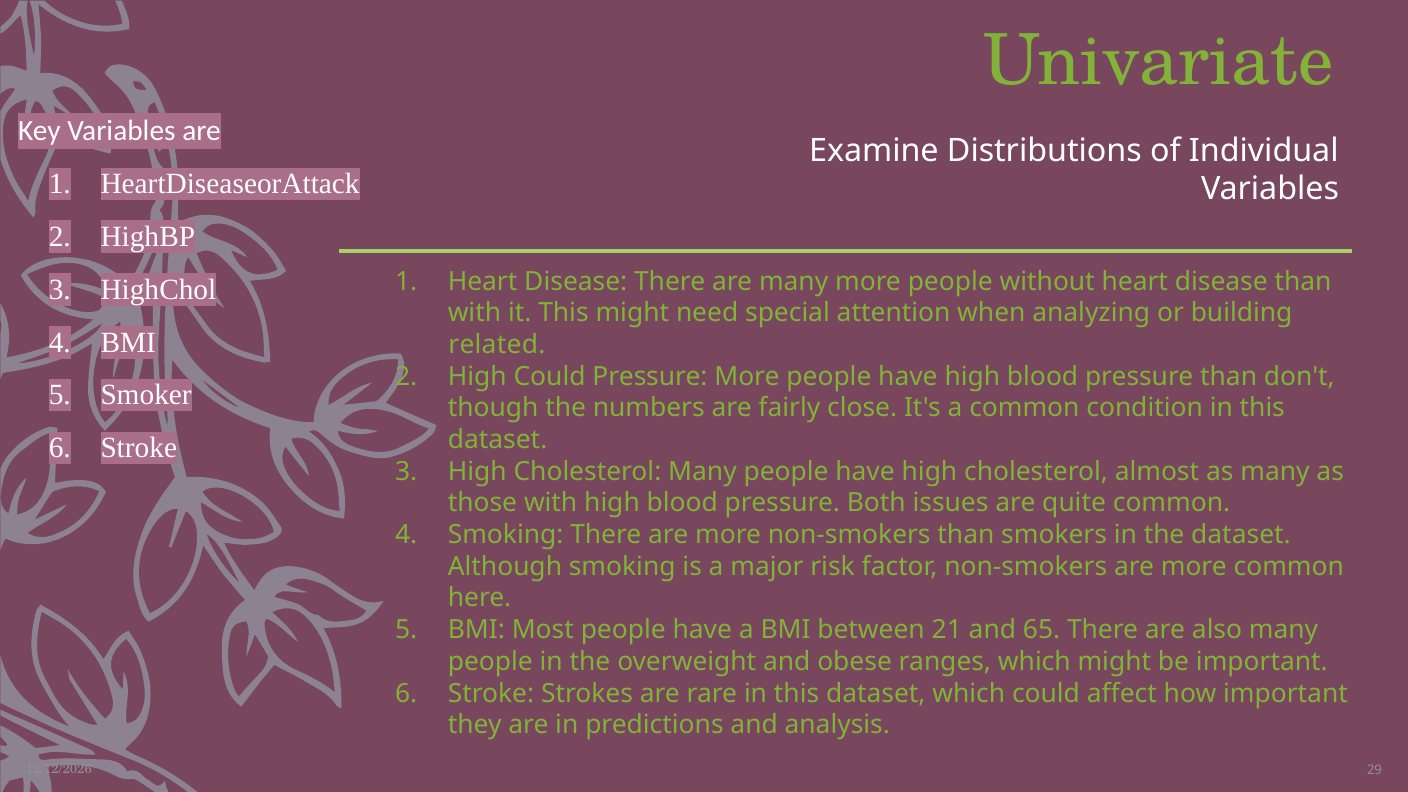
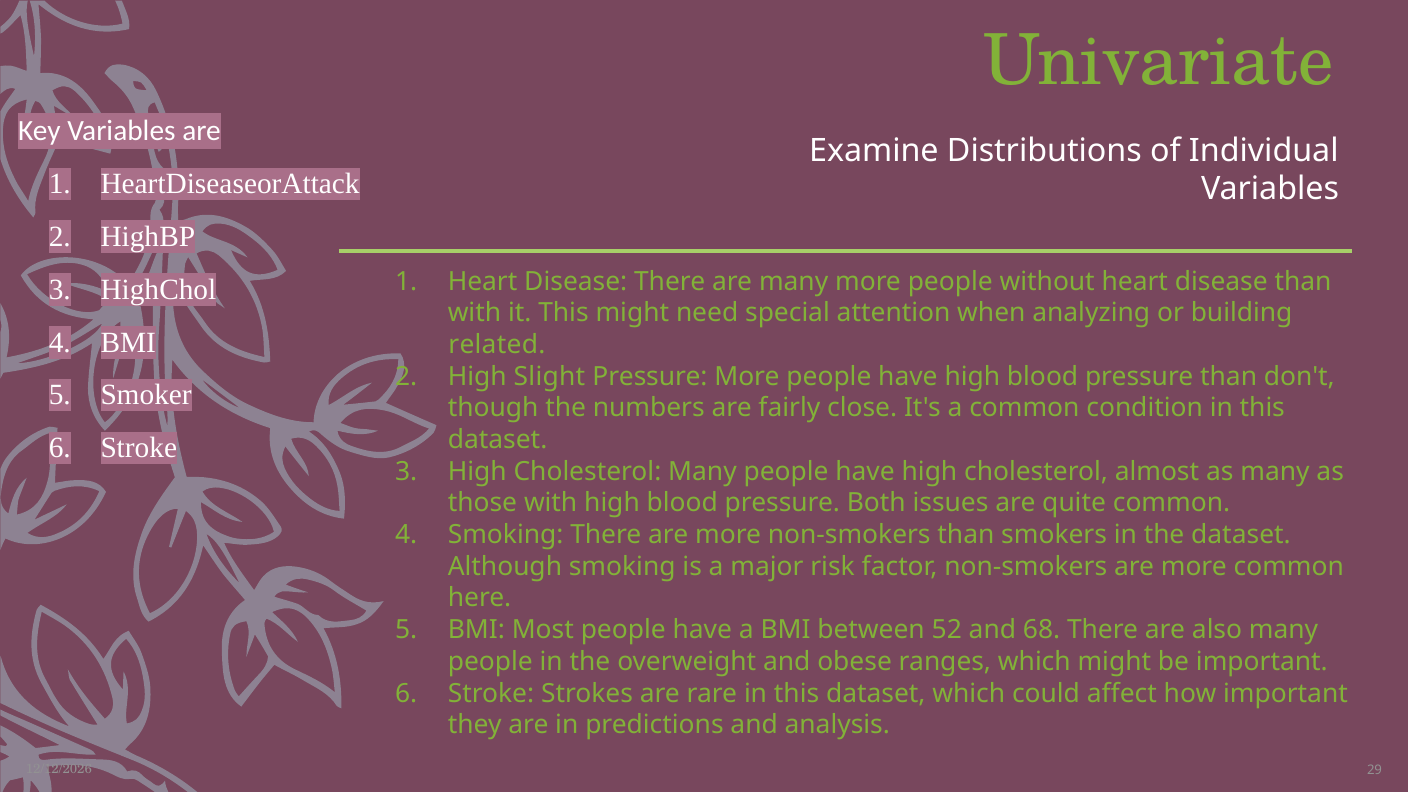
High Could: Could -> Slight
21: 21 -> 52
65: 65 -> 68
